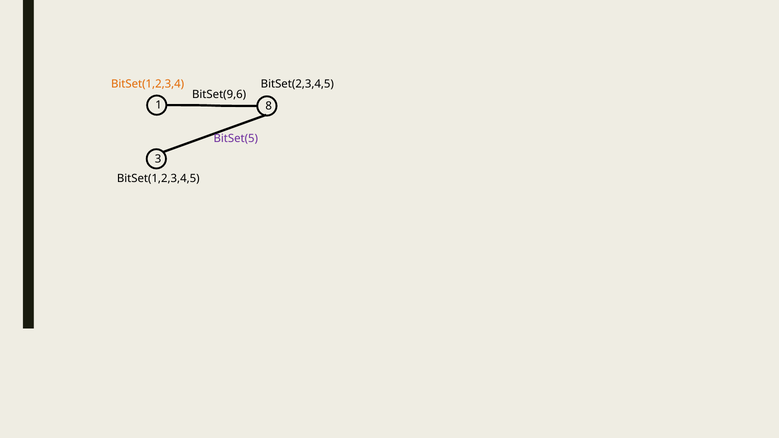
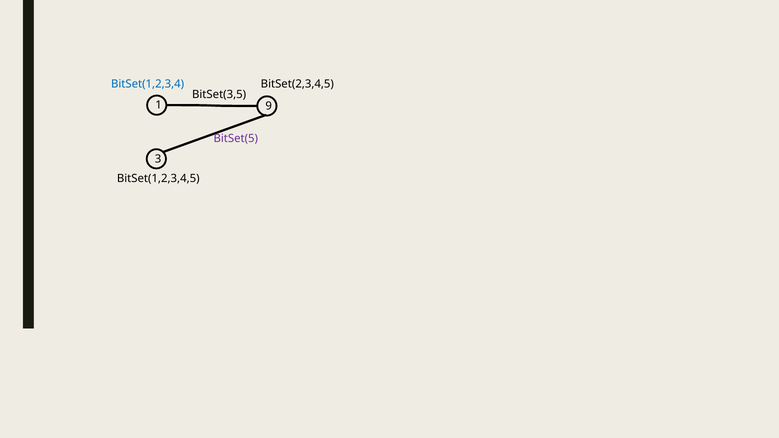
BitSet(1,2,3,4 colour: orange -> blue
BitSet(9,6: BitSet(9,6 -> BitSet(3,5
8: 8 -> 9
